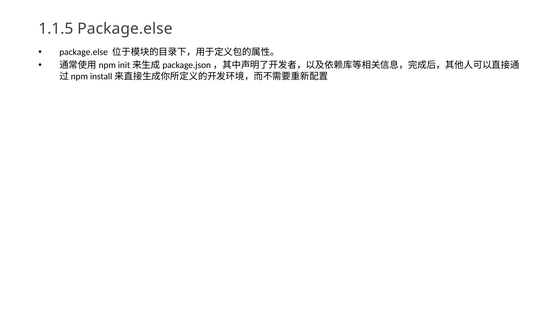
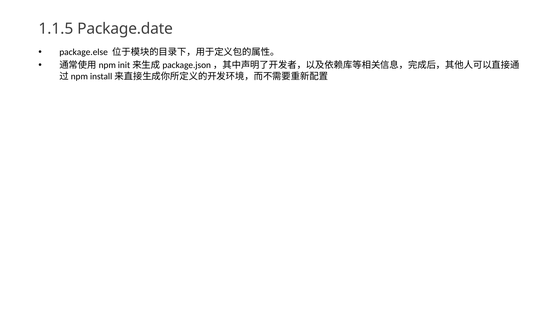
1.1.5 Package.else: Package.else -> Package.date
